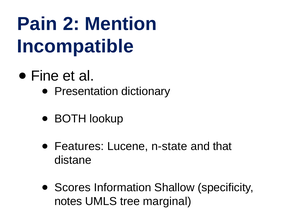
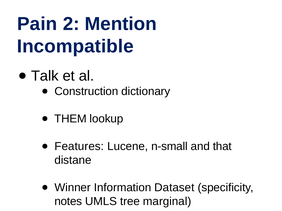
Fine: Fine -> Talk
Presentation: Presentation -> Construction
BOTH: BOTH -> THEM
n-state: n-state -> n-small
Scores: Scores -> Winner
Shallow: Shallow -> Dataset
